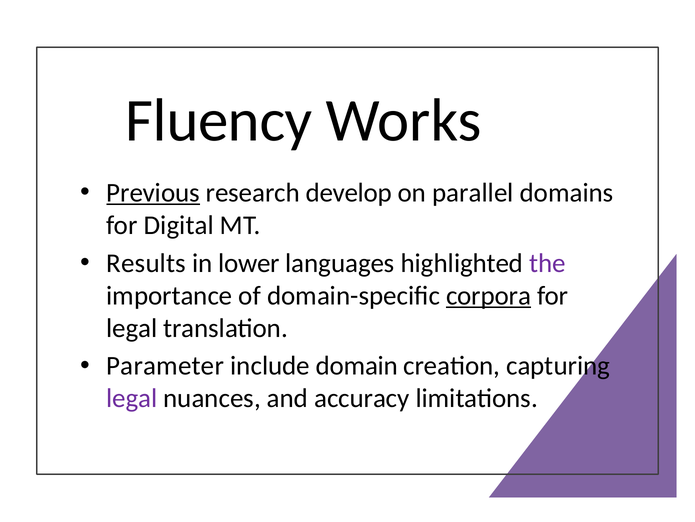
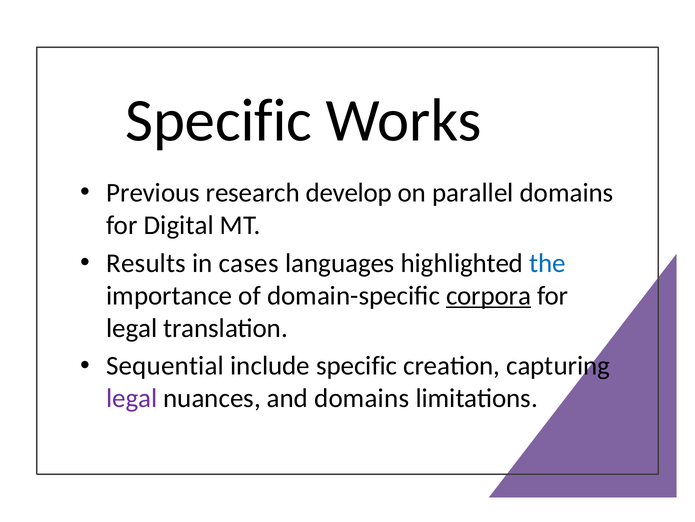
Fluency at (219, 120): Fluency -> Specific
Previous underline: present -> none
lower: lower -> cases
the colour: purple -> blue
Parameter: Parameter -> Sequential
include domain: domain -> specific
and accuracy: accuracy -> domains
